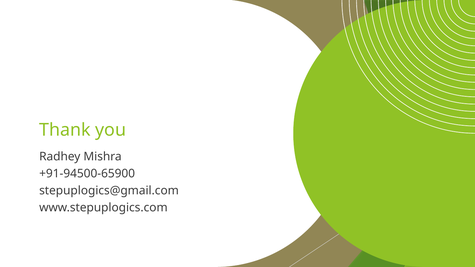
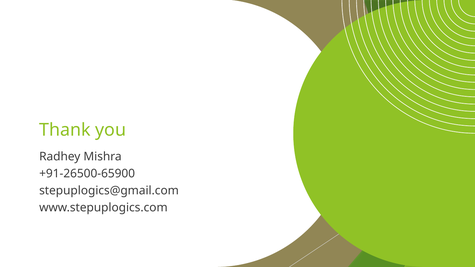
+91-94500-65900: +91-94500-65900 -> +91-26500-65900
